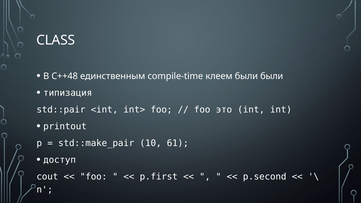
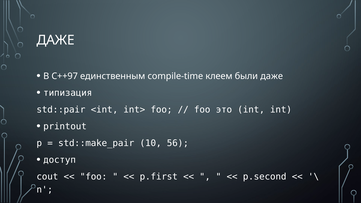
CLASS at (56, 40): CLASS -> ДАЖЕ
C++48: C++48 -> C++97
были были: были -> даже
61: 61 -> 56
